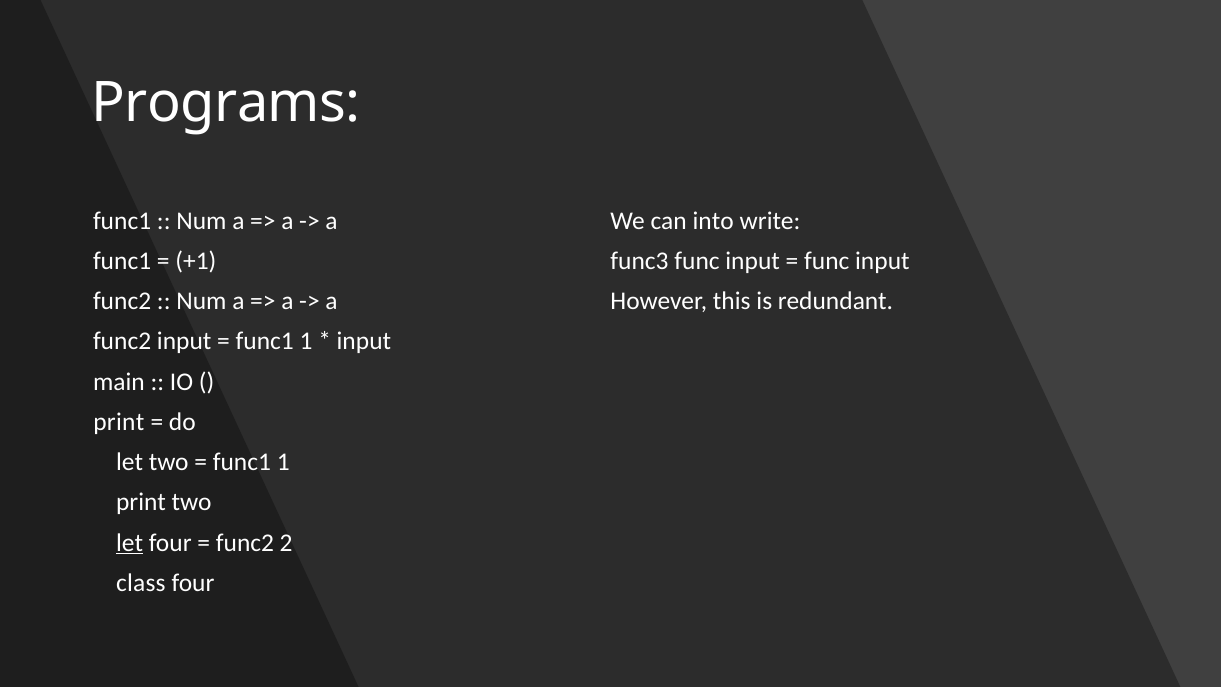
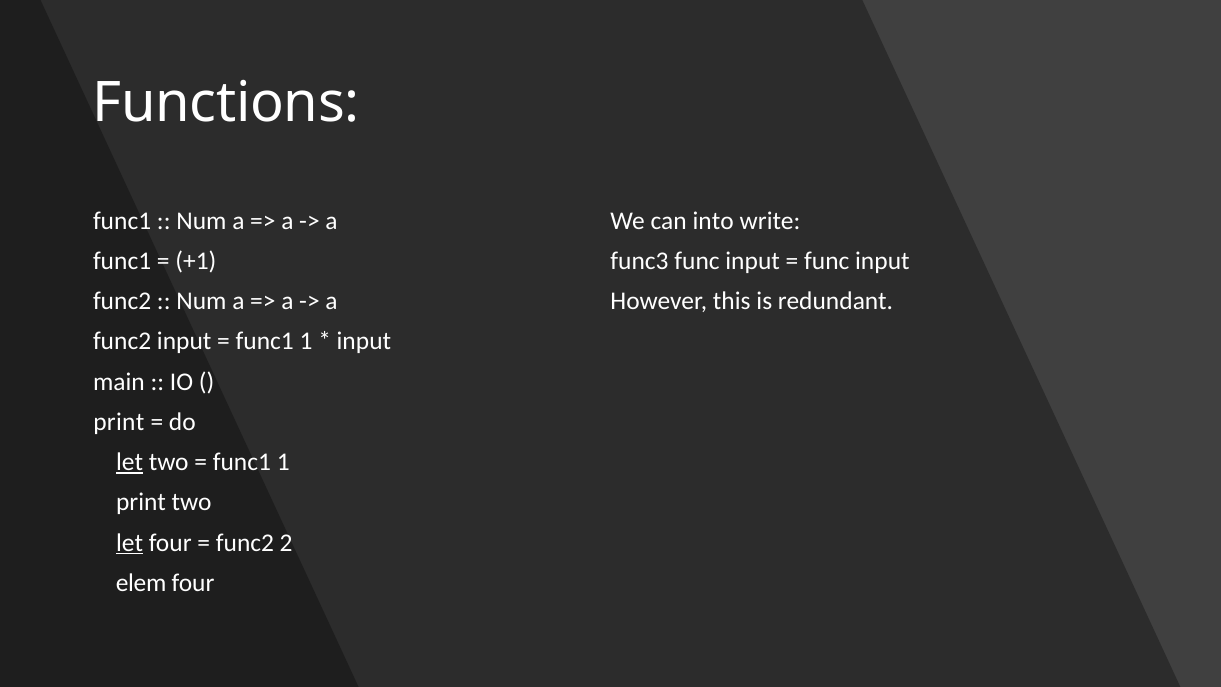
Programs: Programs -> Functions
let at (130, 462) underline: none -> present
class: class -> elem
